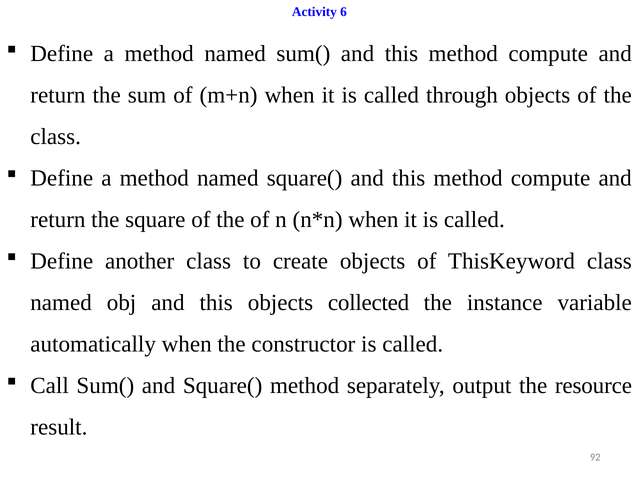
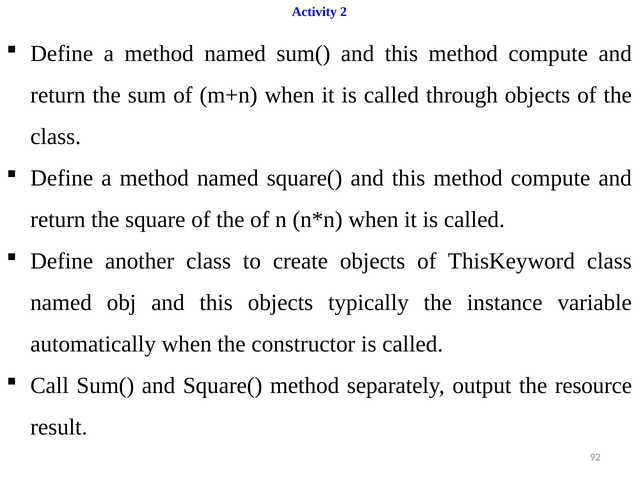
6: 6 -> 2
collected: collected -> typically
